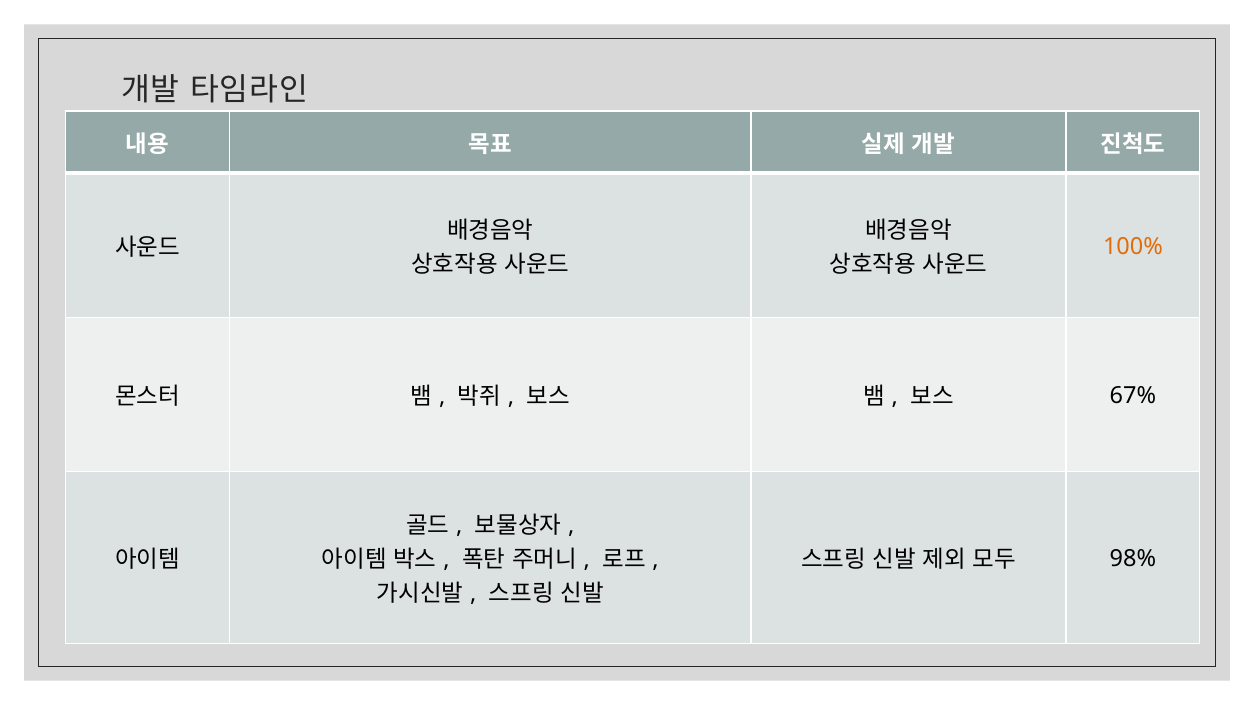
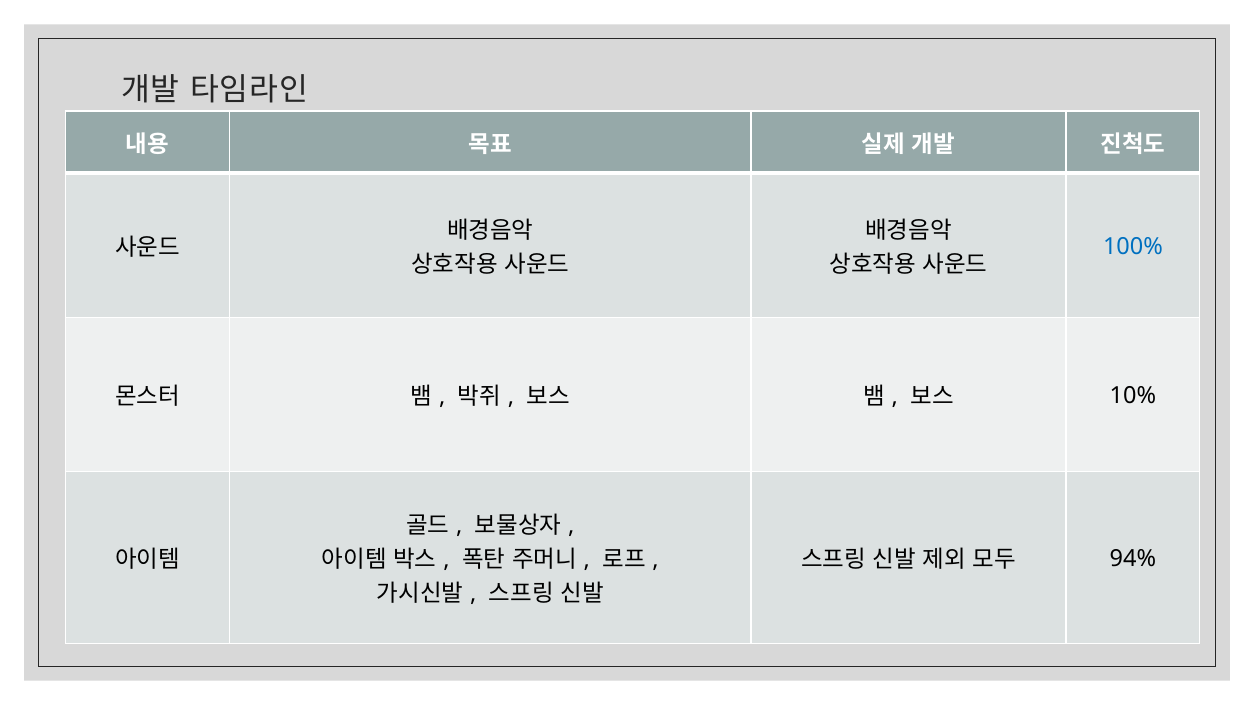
100% colour: orange -> blue
67%: 67% -> 10%
98%: 98% -> 94%
